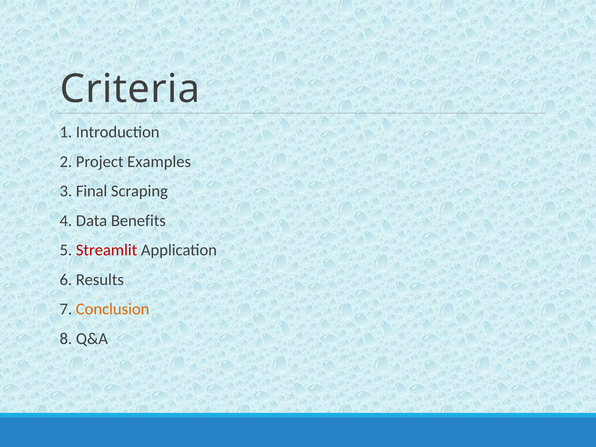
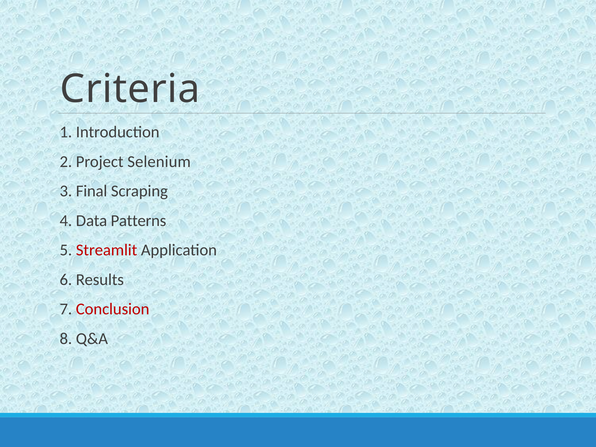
Examples: Examples -> Selenium
Benefits: Benefits -> Patterns
Conclusion colour: orange -> red
